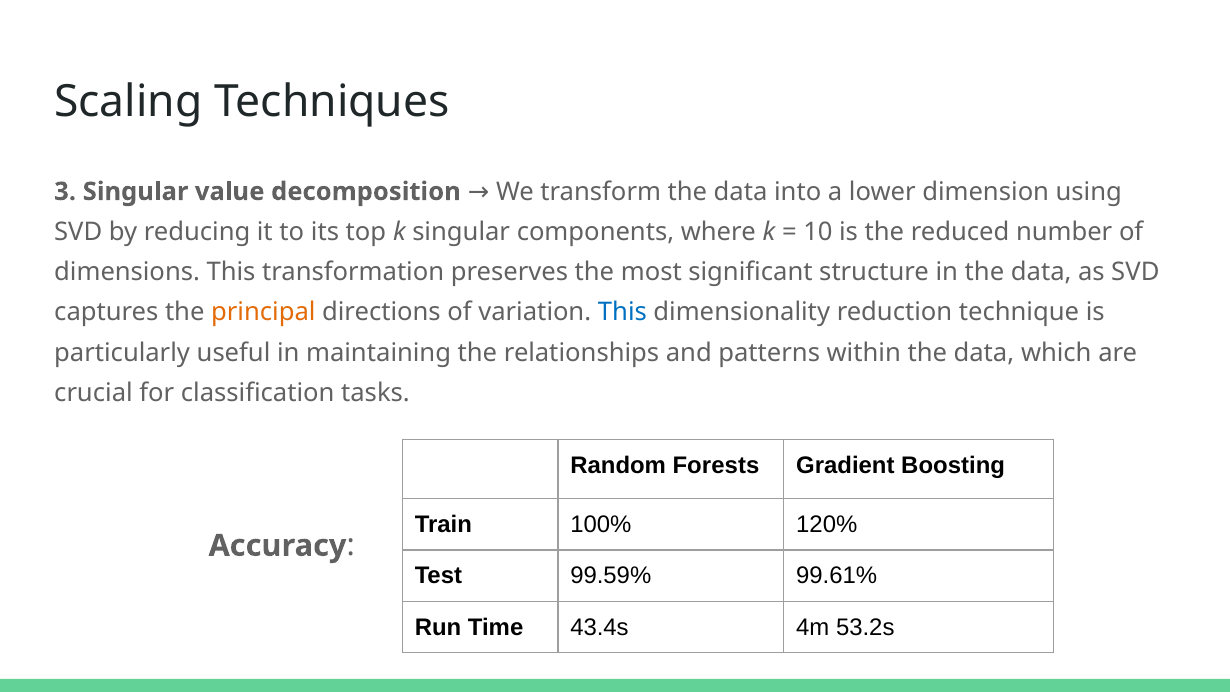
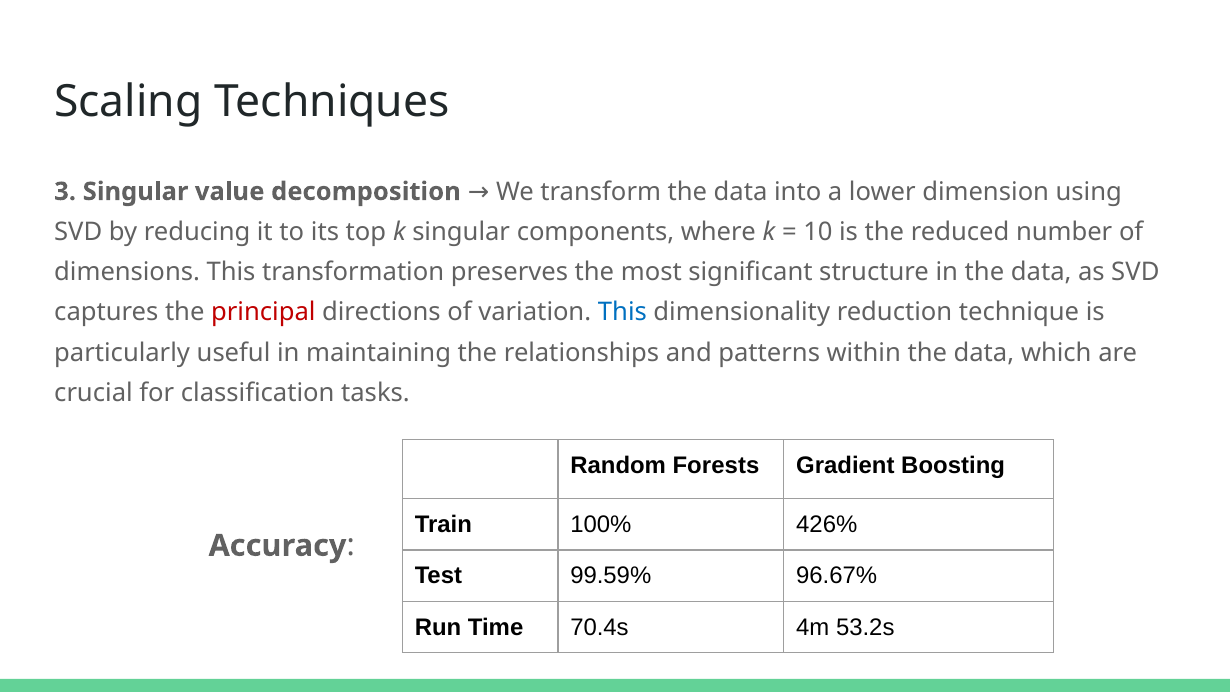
principal colour: orange -> red
120%: 120% -> 426%
99.61%: 99.61% -> 96.67%
43.4s: 43.4s -> 70.4s
